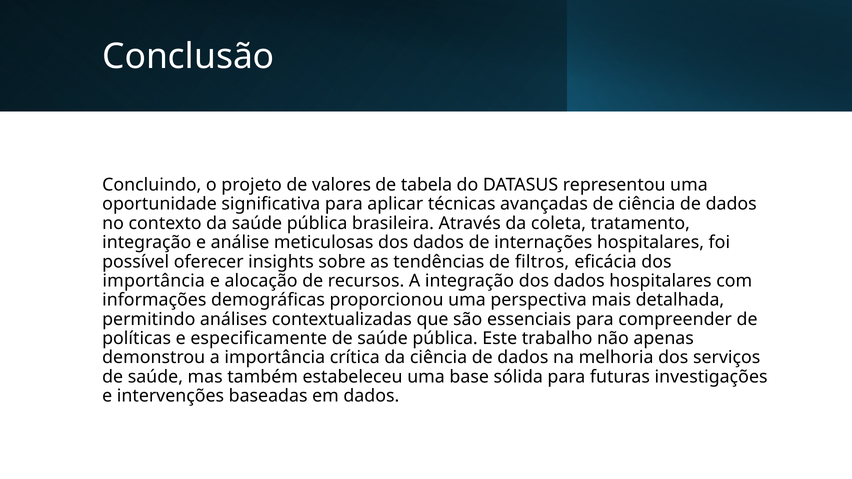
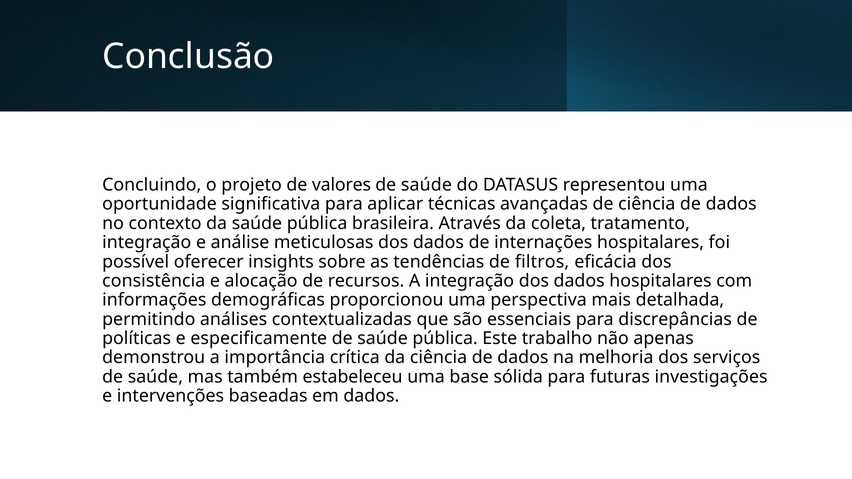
tabela at (427, 185): tabela -> saúde
importância at (154, 281): importância -> consistência
compreender: compreender -> discrepâncias
